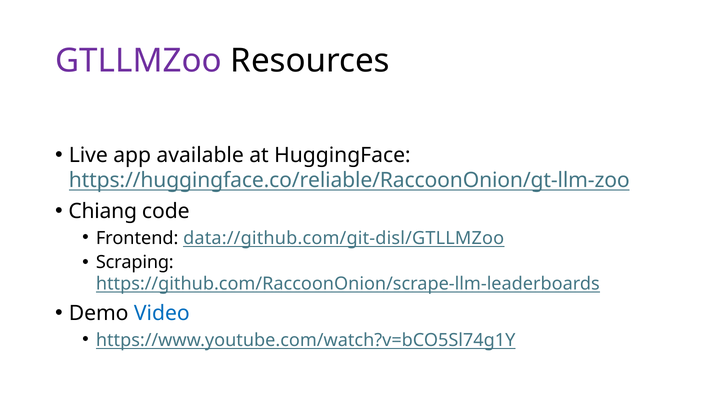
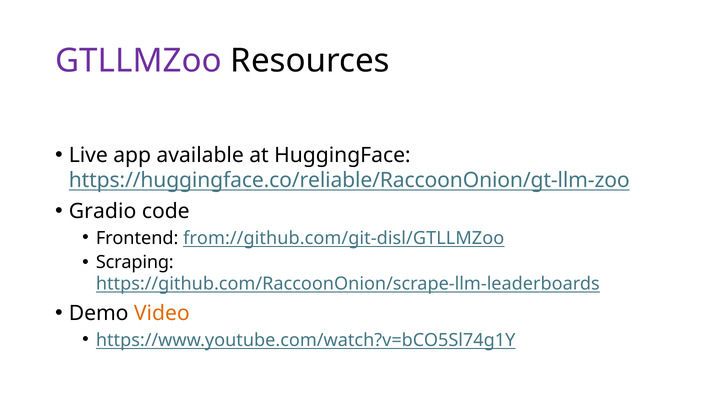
Chiang: Chiang -> Gradio
data://github.com/git-disl/GTLLMZoo: data://github.com/git-disl/GTLLMZoo -> from://github.com/git-disl/GTLLMZoo
Video colour: blue -> orange
